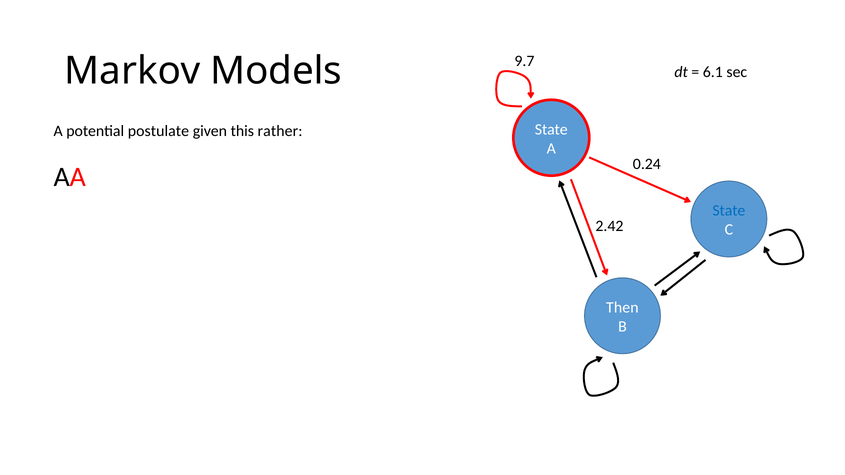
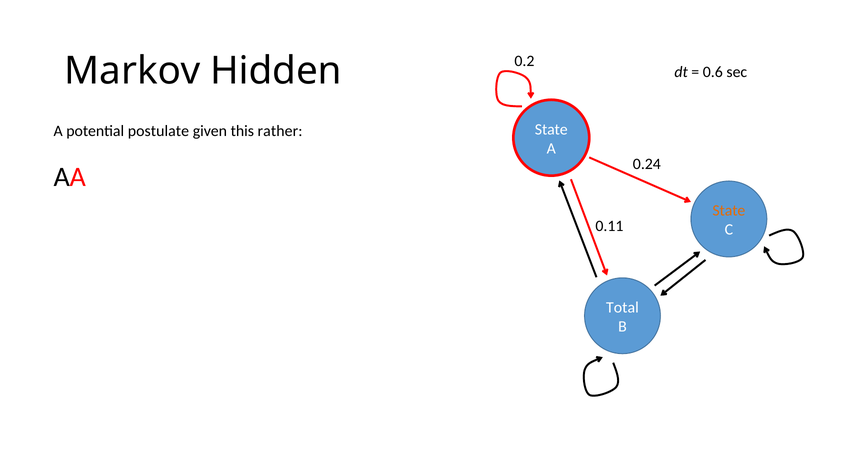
9.7: 9.7 -> 0.2
Models: Models -> Hidden
6.1: 6.1 -> 0.6
State at (729, 211) colour: blue -> orange
2.42: 2.42 -> 0.11
Then: Then -> Total
